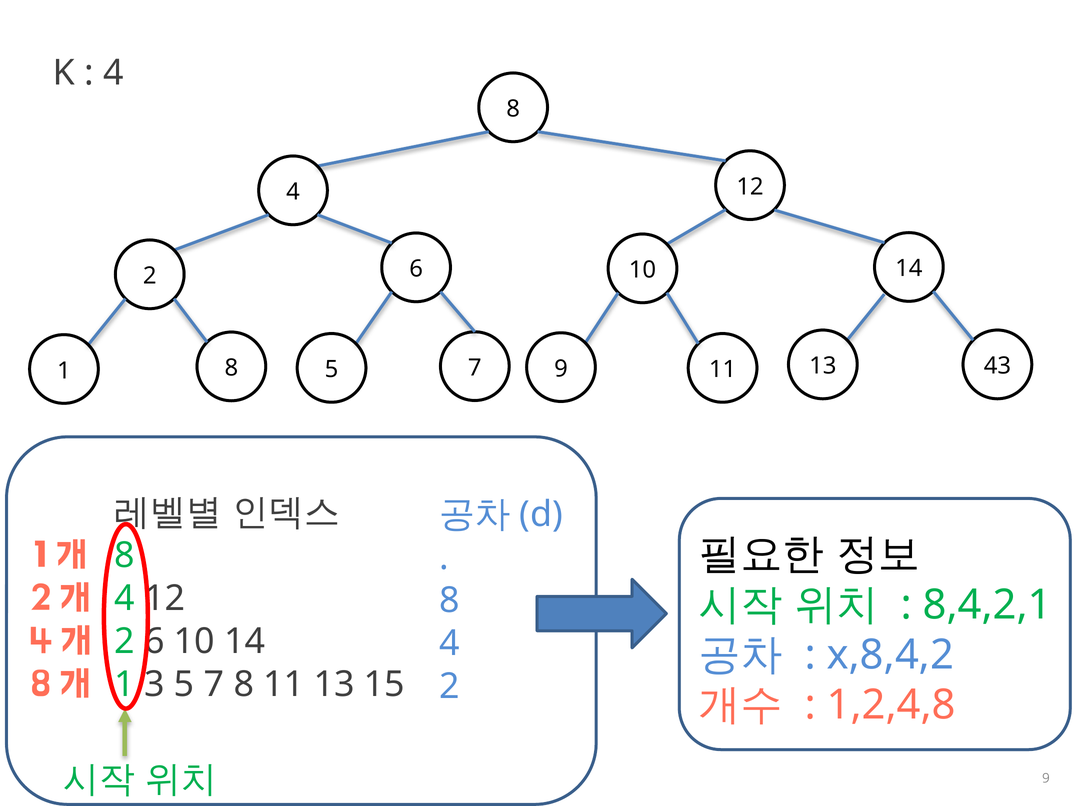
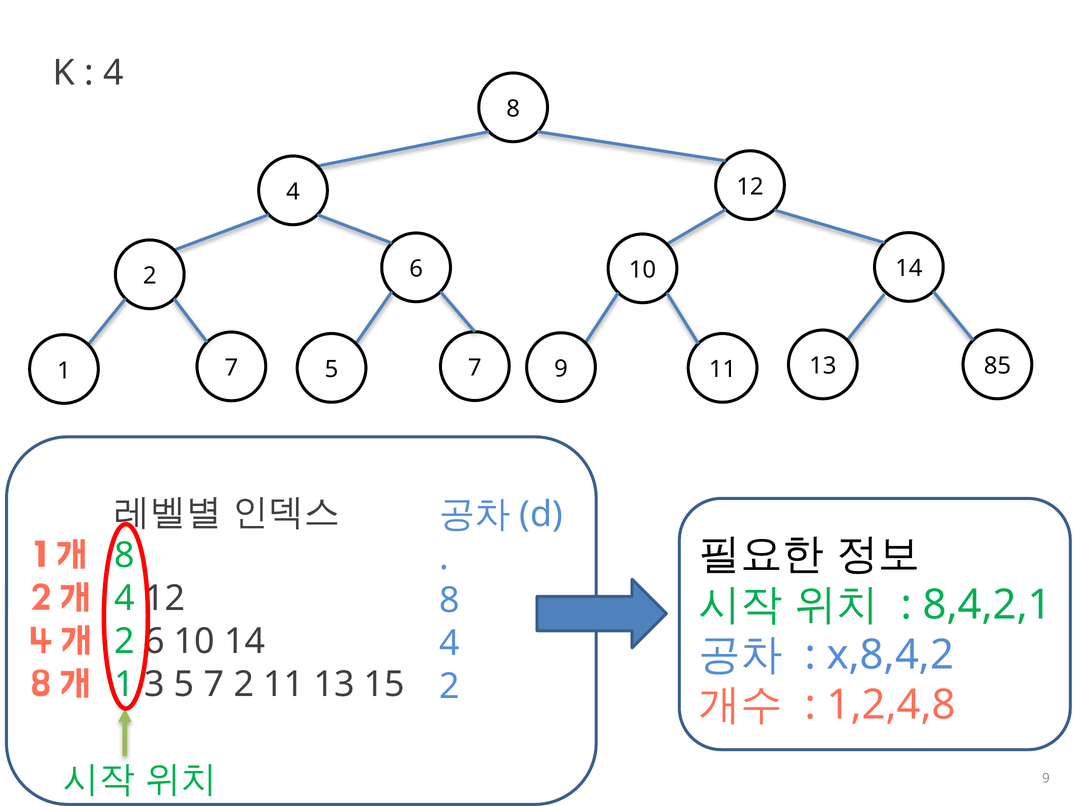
43: 43 -> 85
1 8: 8 -> 7
7 8: 8 -> 2
